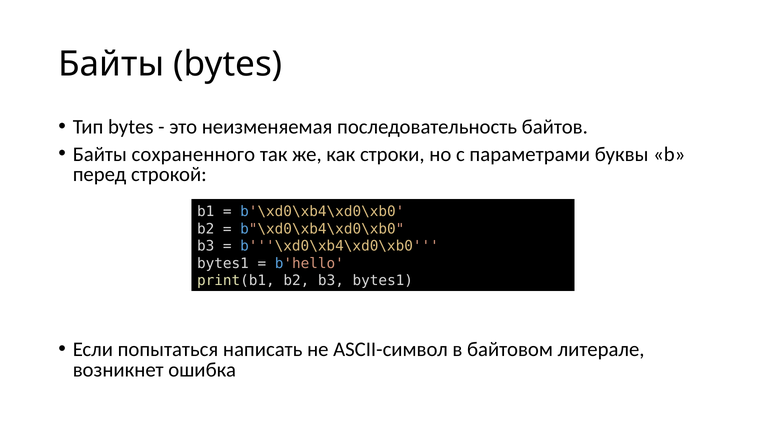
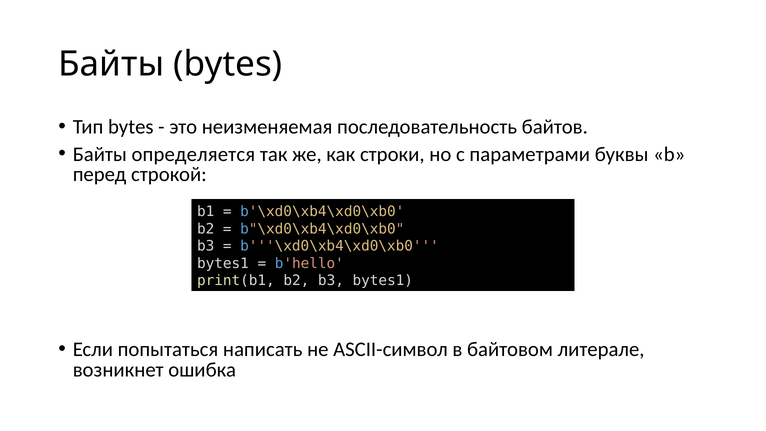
сохраненного: сохраненного -> определяется
